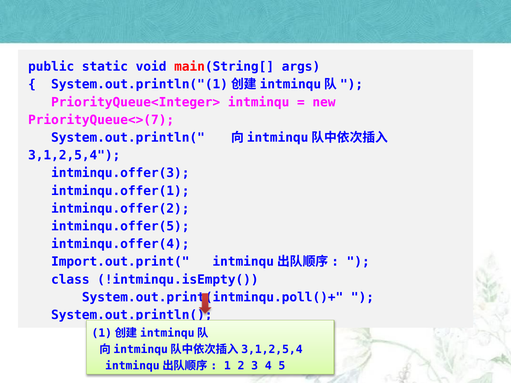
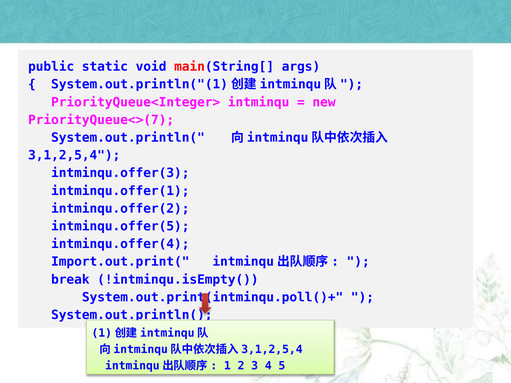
class: class -> break
